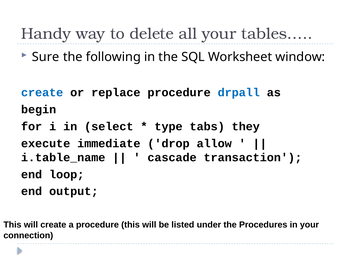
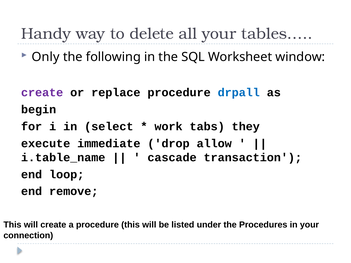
Sure: Sure -> Only
create at (42, 93) colour: blue -> purple
type: type -> work
output: output -> remove
